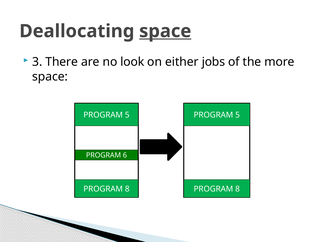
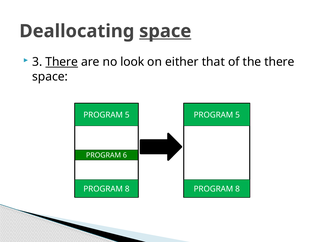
There at (62, 62) underline: none -> present
jobs: jobs -> that
the more: more -> there
